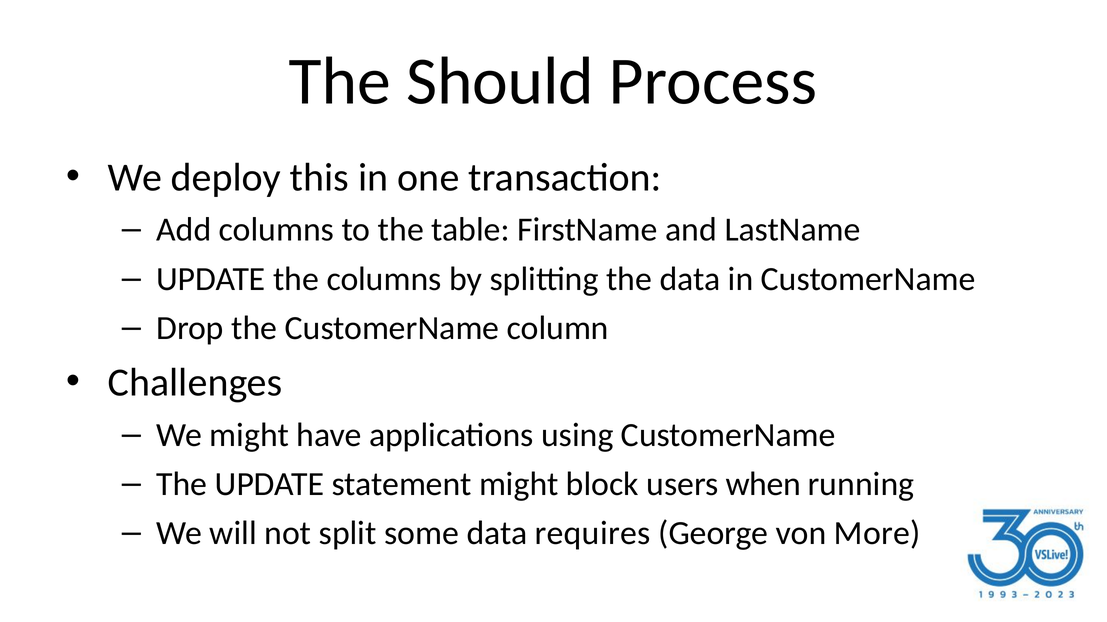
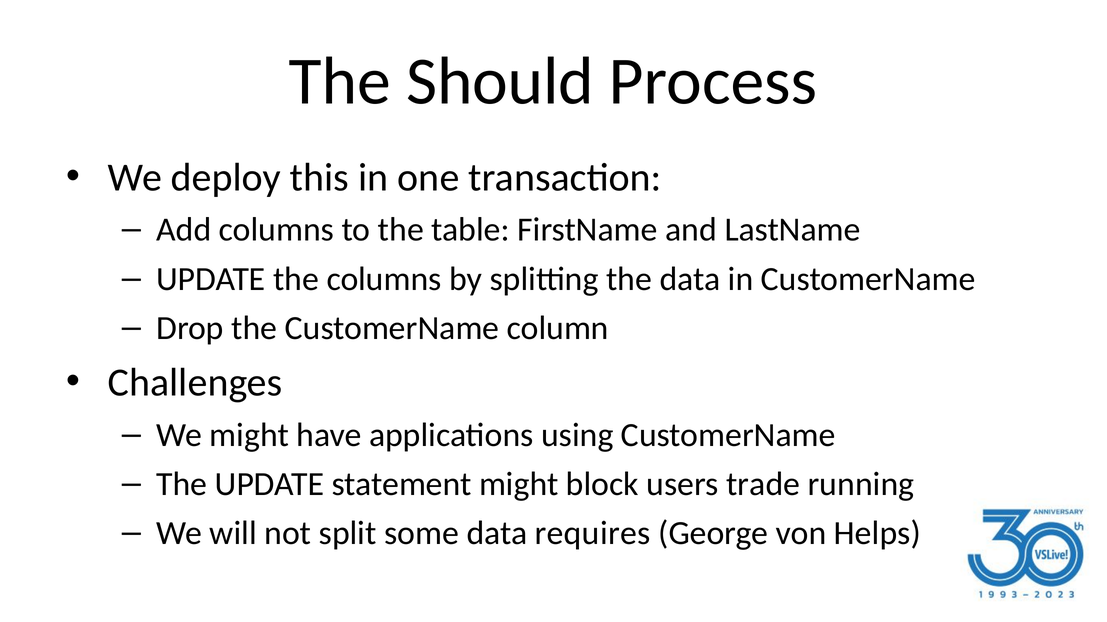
when: when -> trade
More: More -> Helps
